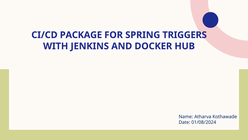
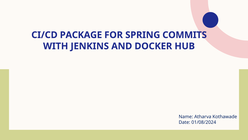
TRIGGERS: TRIGGERS -> COMMITS
